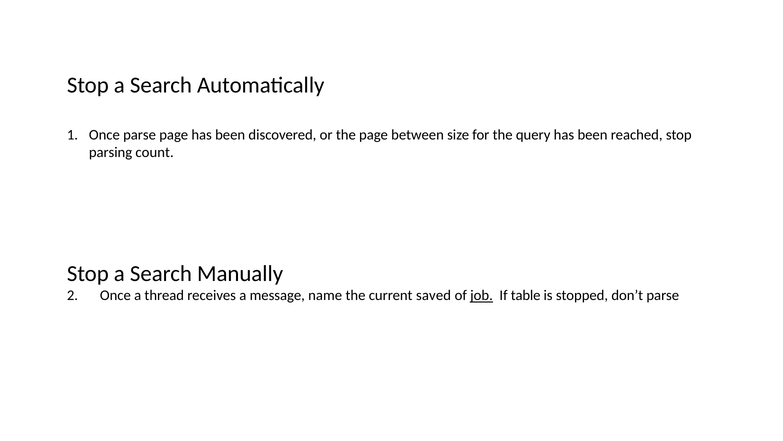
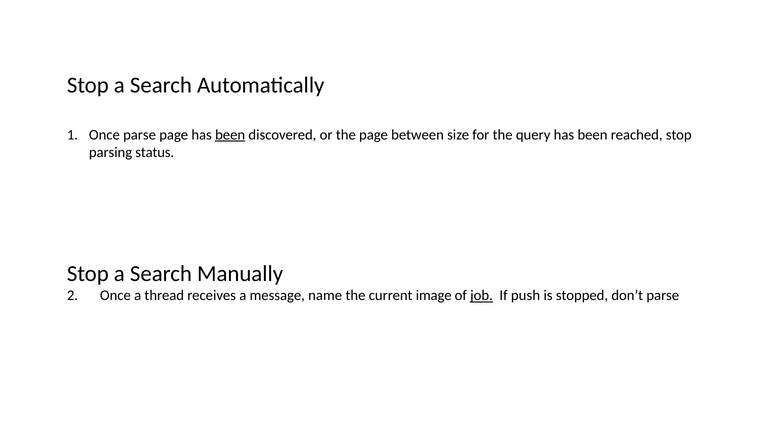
been at (230, 135) underline: none -> present
count: count -> status
saved: saved -> image
table: table -> push
